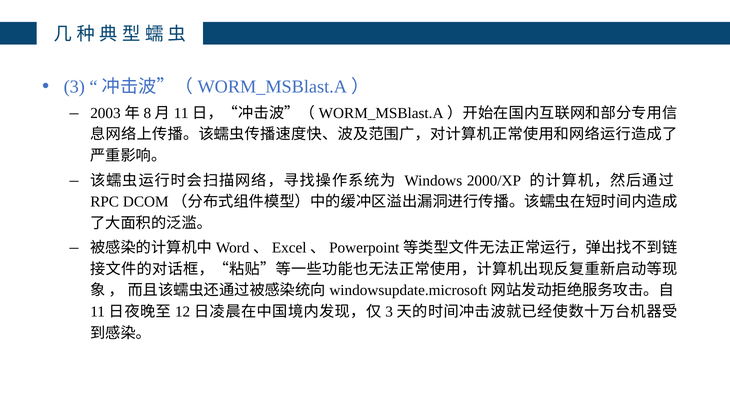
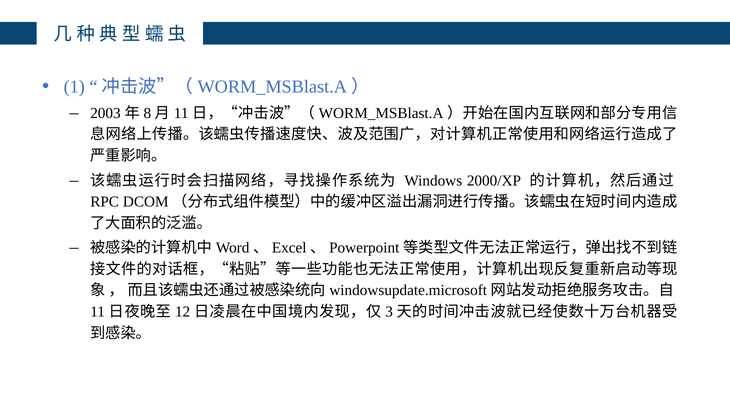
3 at (74, 87): 3 -> 1
